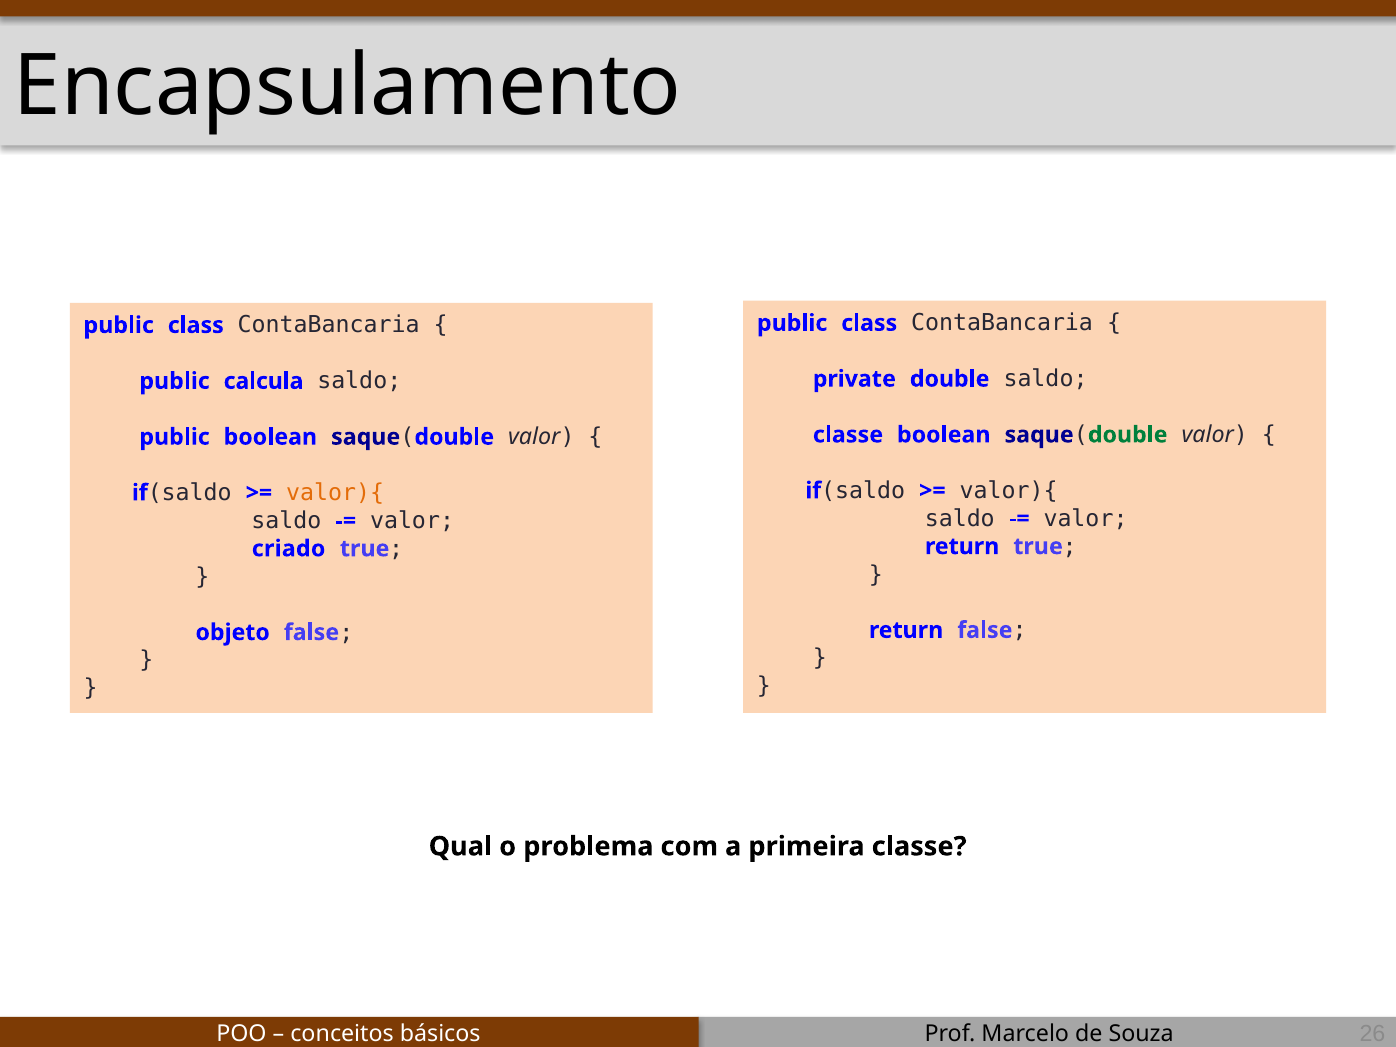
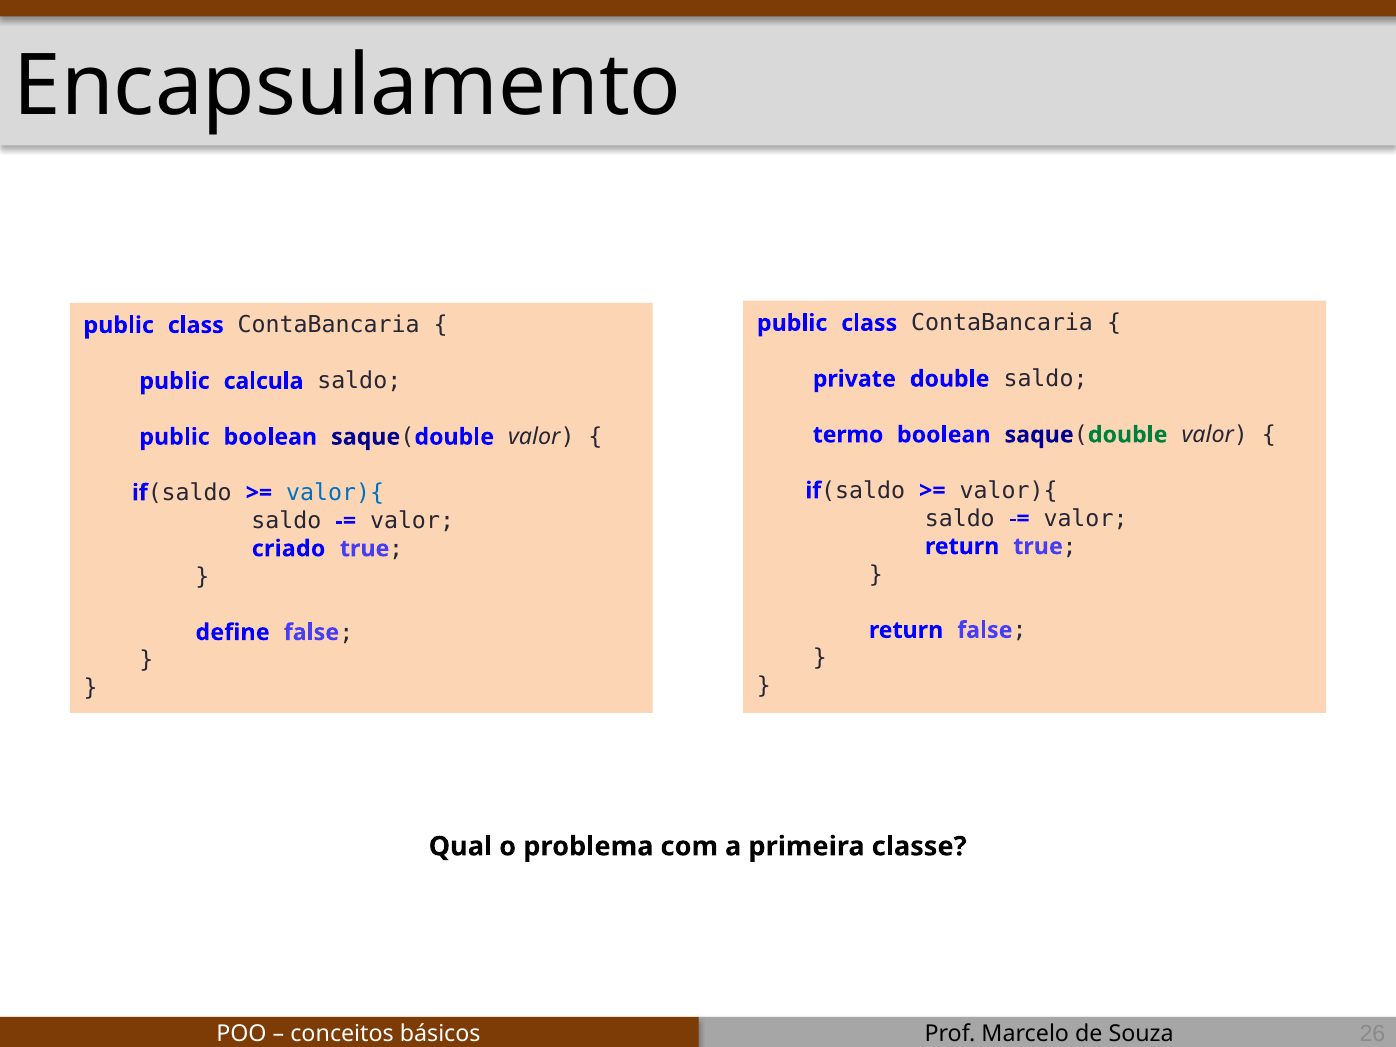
classe at (848, 435): classe -> termo
valor){ at (335, 493) colour: orange -> blue
objeto: objeto -> define
